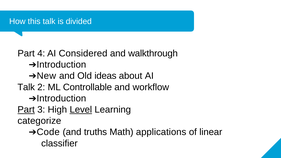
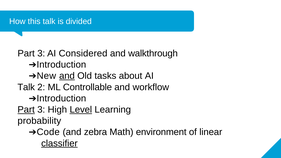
4 at (41, 53): 4 -> 3
and at (67, 76) underline: none -> present
ideas: ideas -> tasks
categorize: categorize -> probability
truths: truths -> zebra
applications: applications -> environment
classifier underline: none -> present
